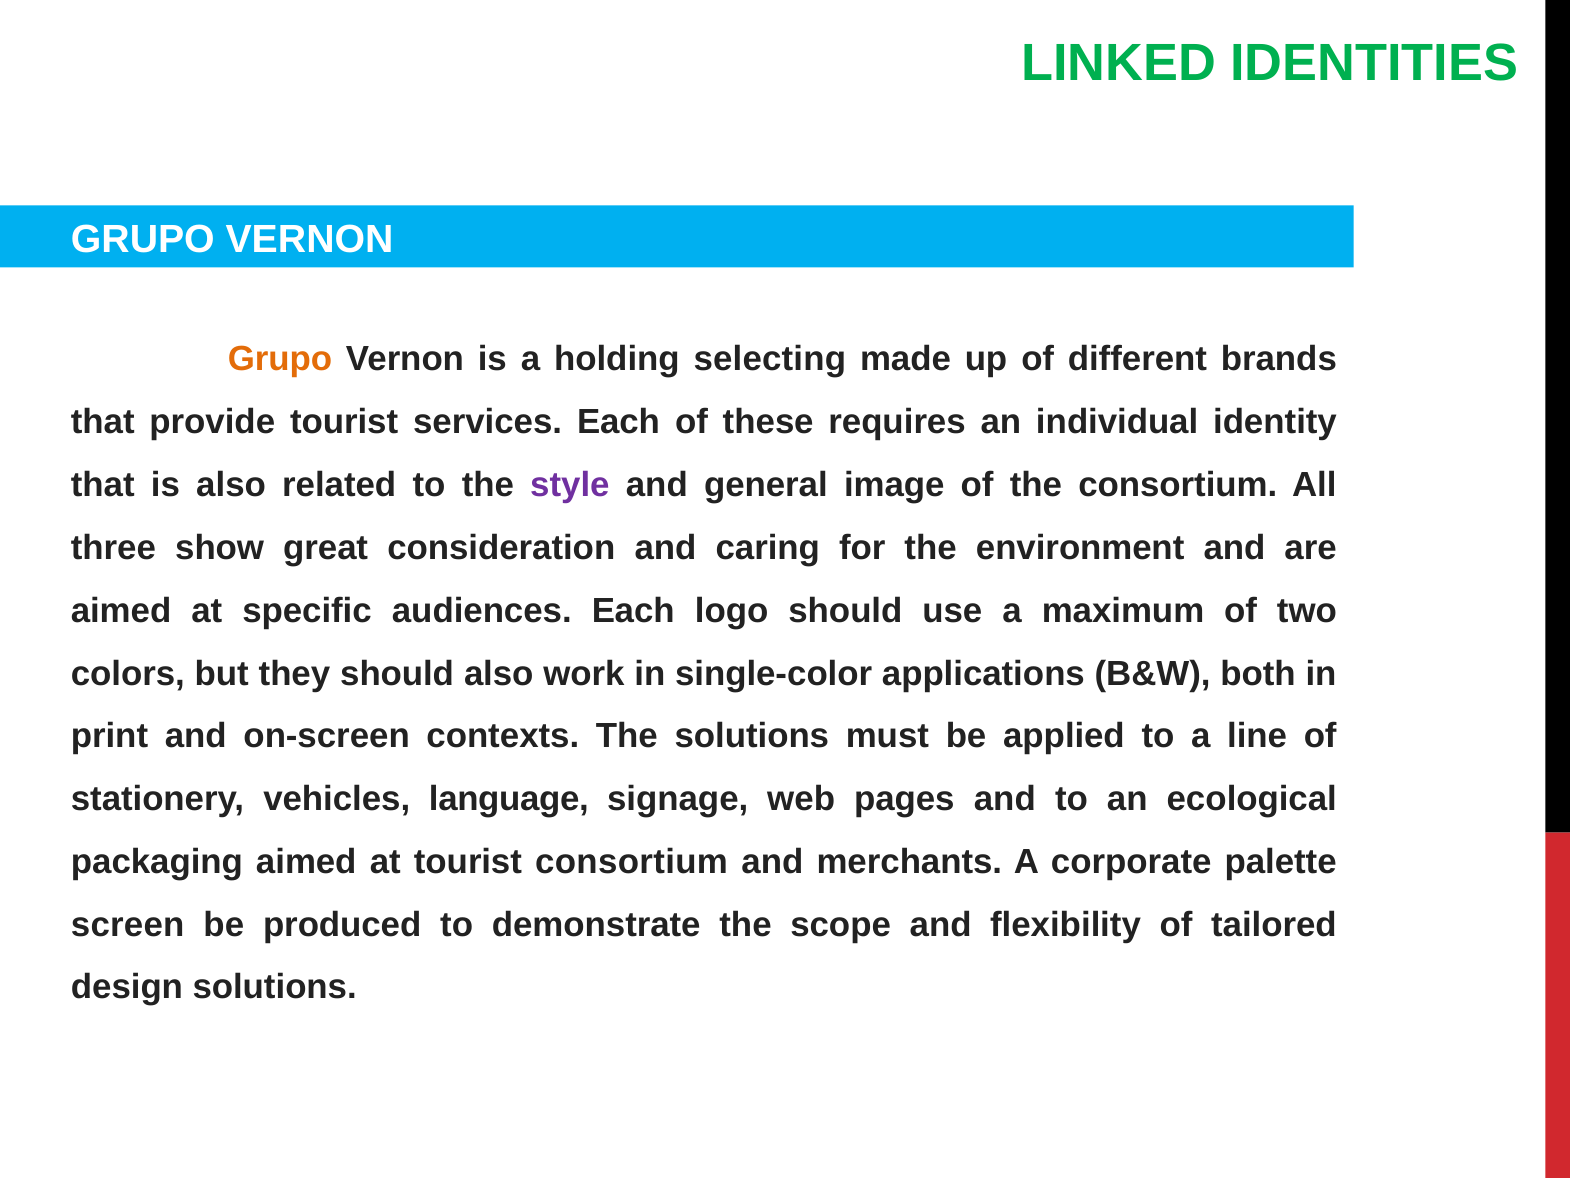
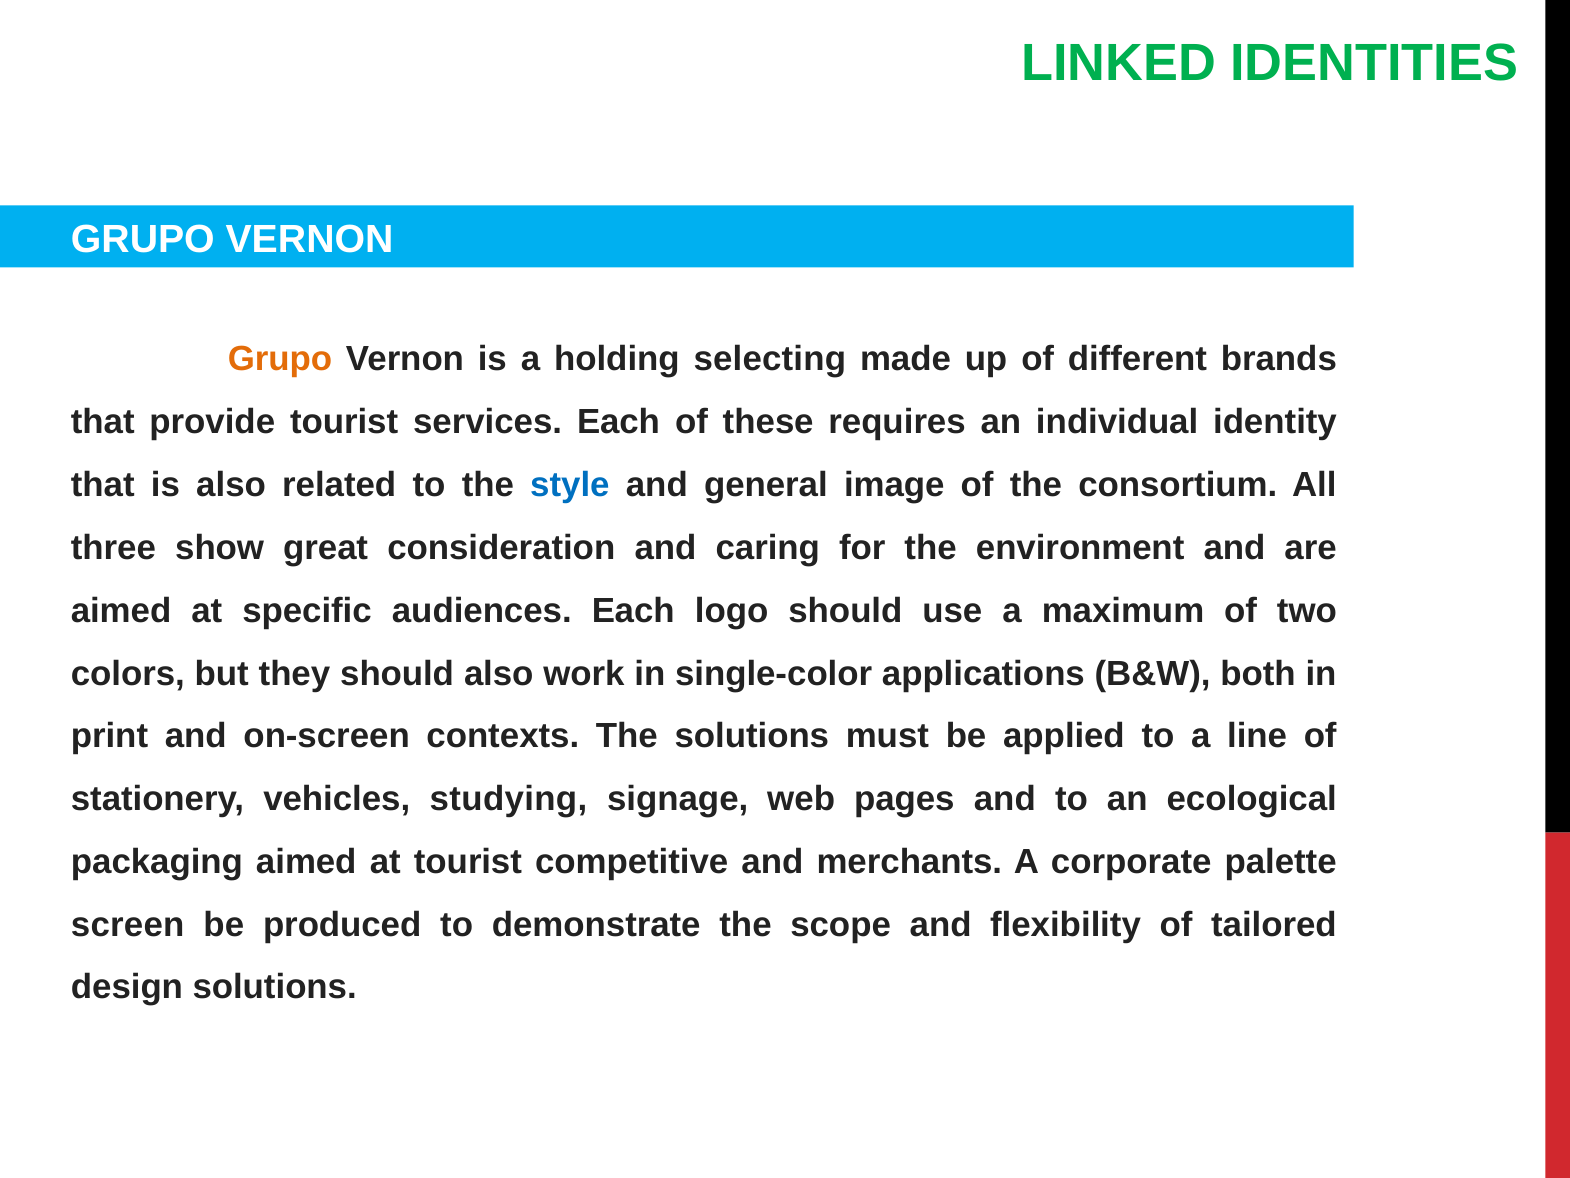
style colour: purple -> blue
language: language -> studying
tourist consortium: consortium -> competitive
